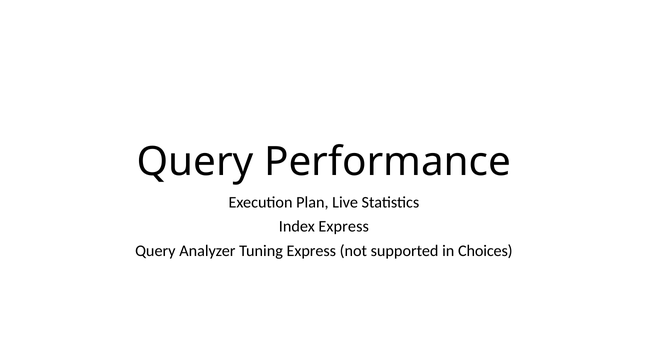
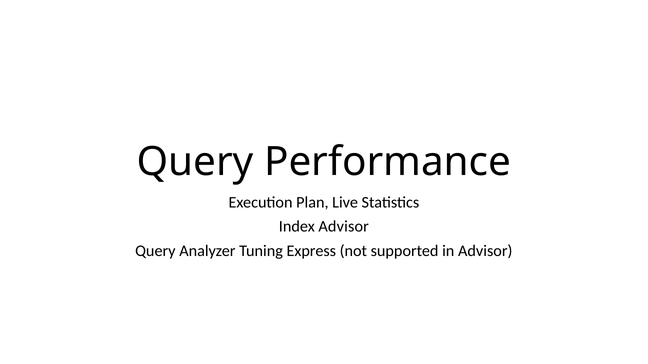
Index Express: Express -> Advisor
in Choices: Choices -> Advisor
